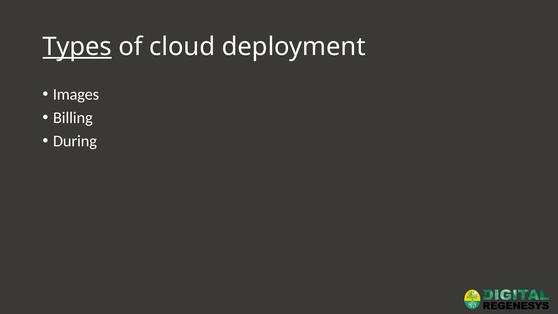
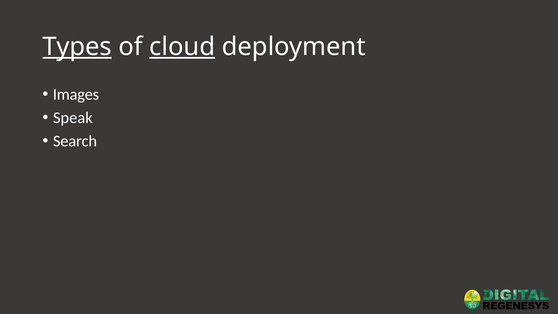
cloud underline: none -> present
Billing: Billing -> Speak
During: During -> Search
